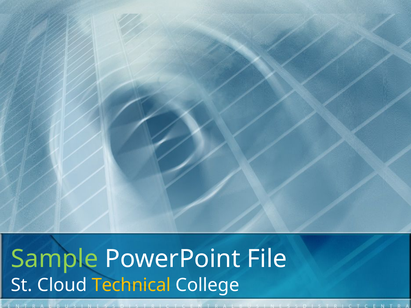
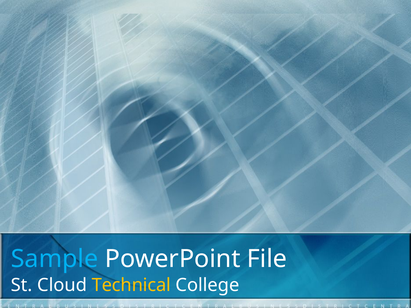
Sample colour: light green -> light blue
